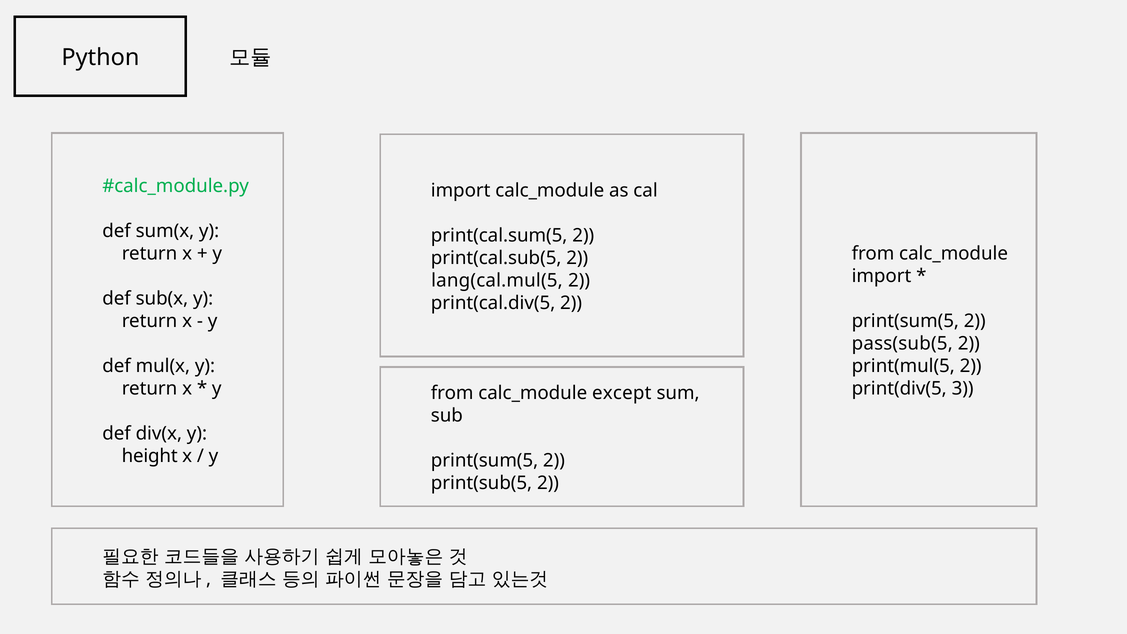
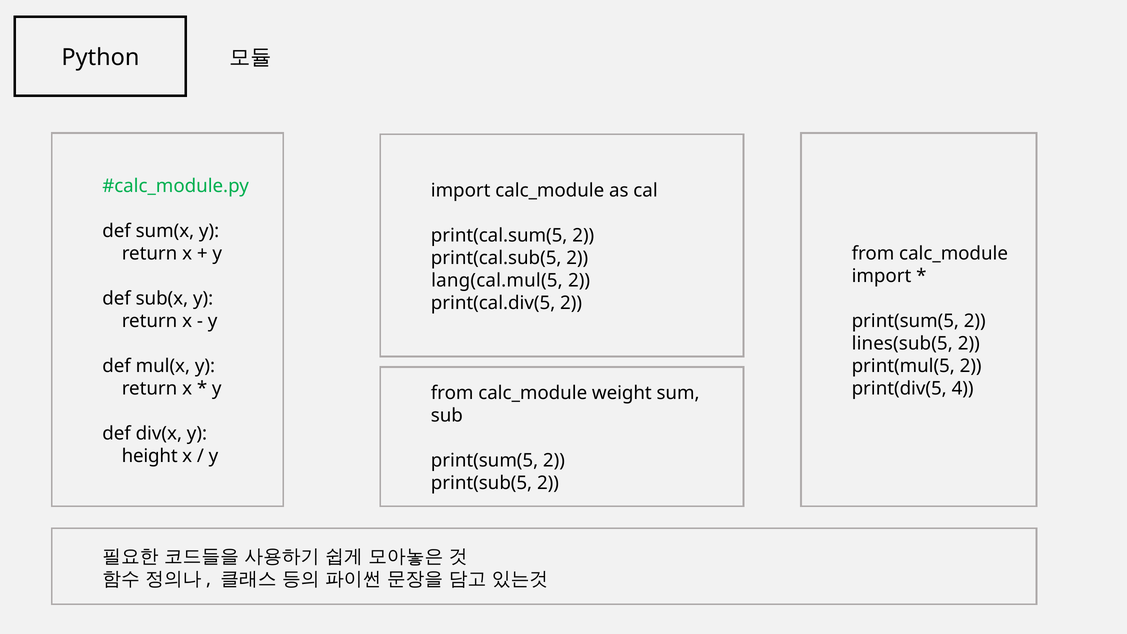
pass(sub(5: pass(sub(5 -> lines(sub(5
3: 3 -> 4
except: except -> weight
